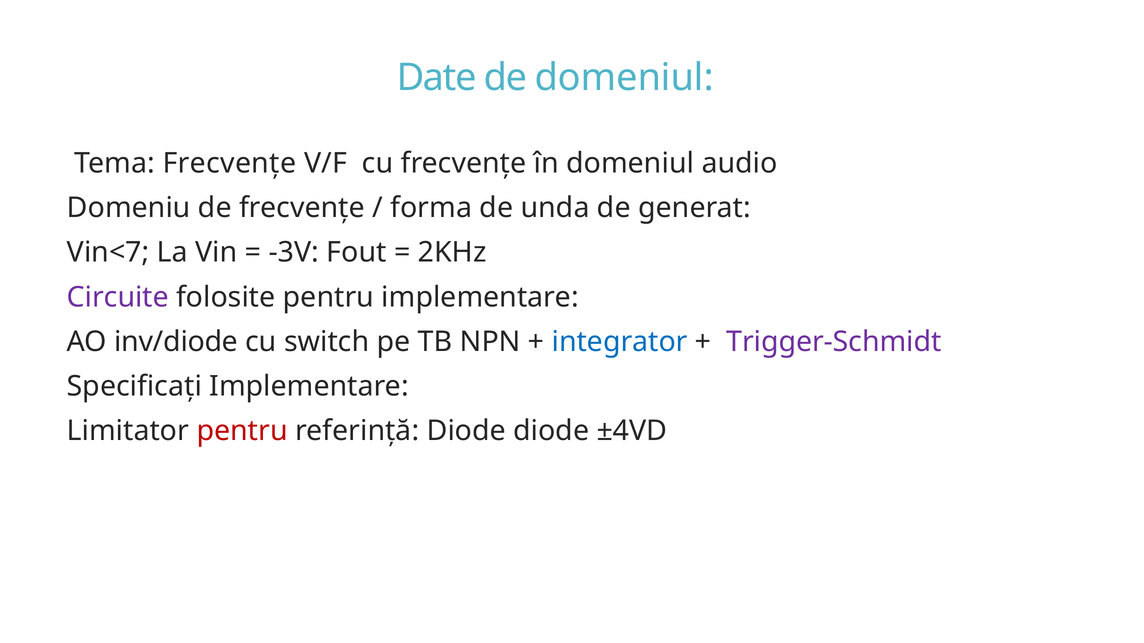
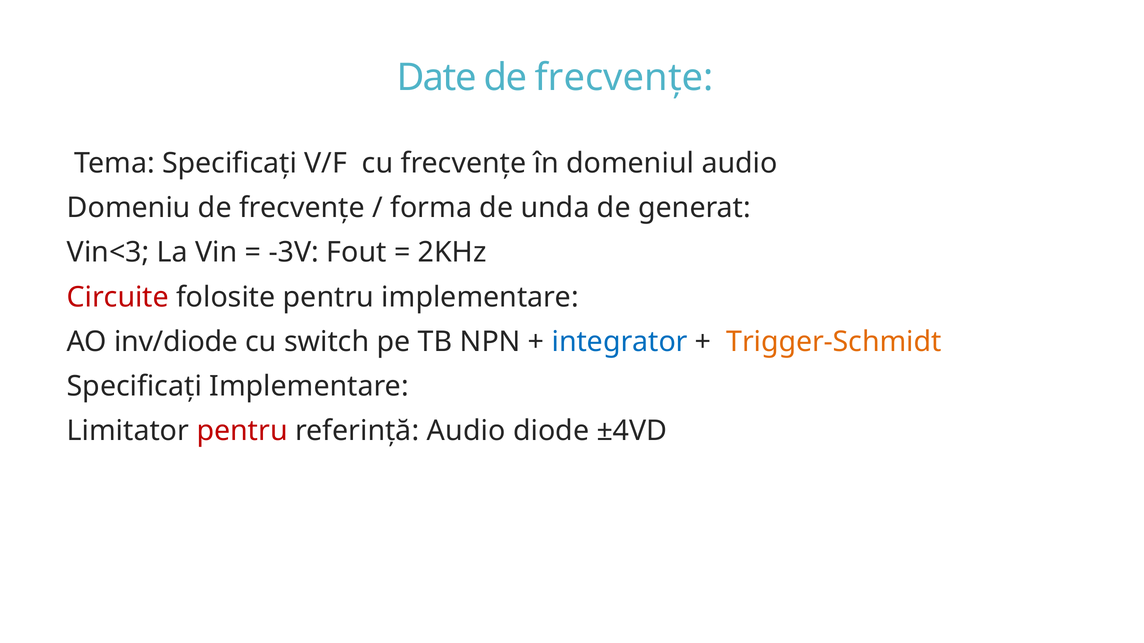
Date de domeniul: domeniul -> frecvențe
Tema Frecvențe: Frecvențe -> Specificați
Vin<7: Vin<7 -> Vin<3
Circuite colour: purple -> red
Trigger-Schmidt colour: purple -> orange
referință Diode: Diode -> Audio
